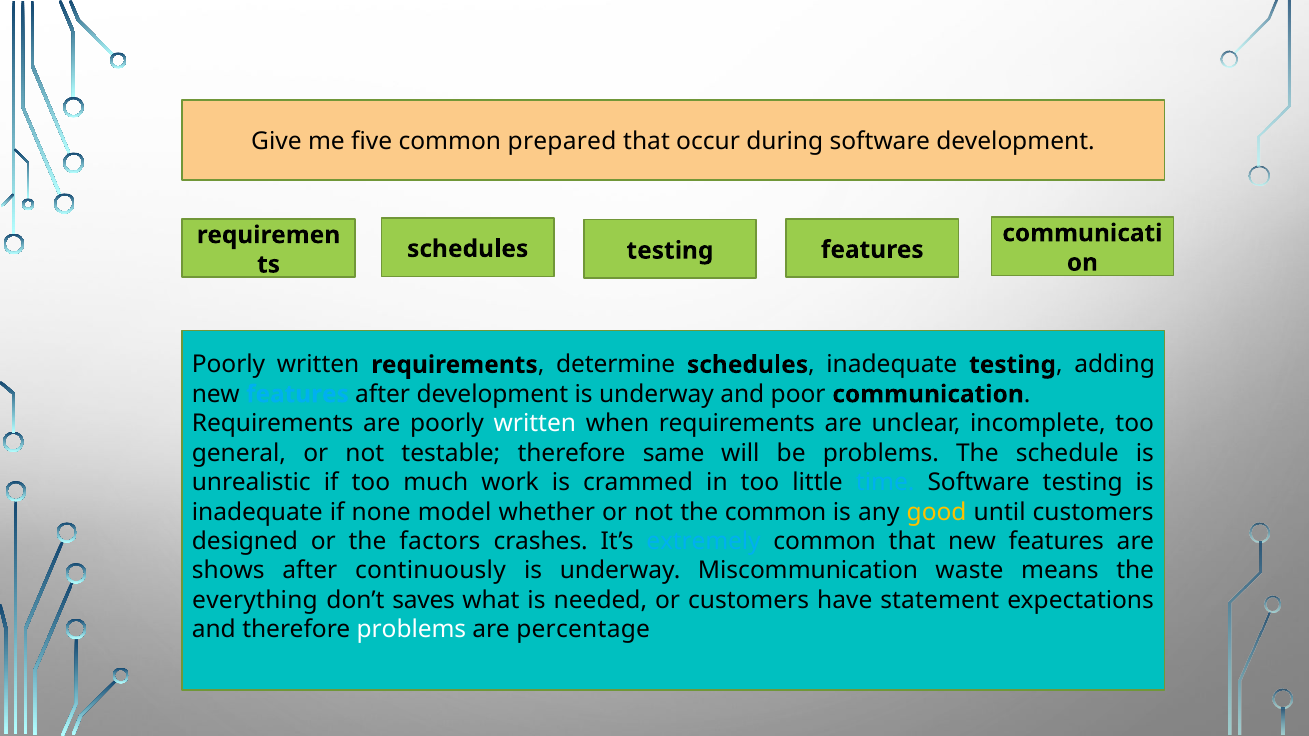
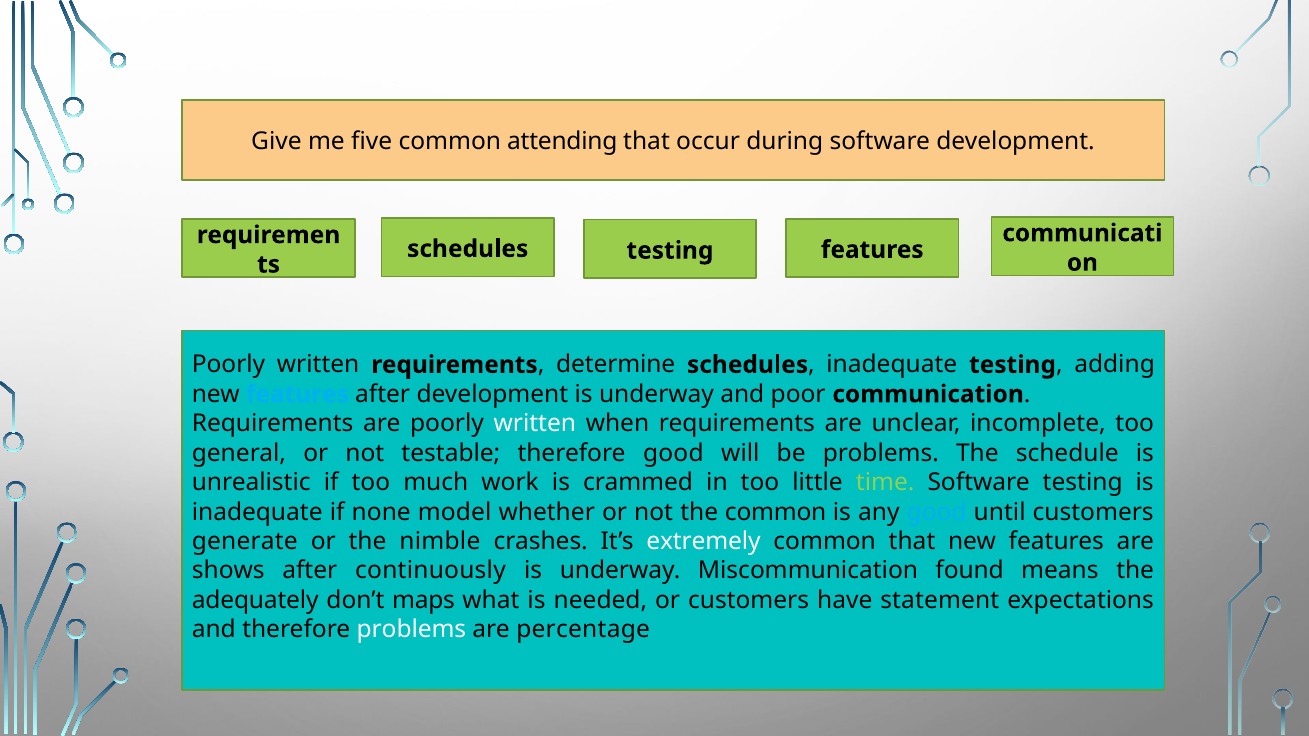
prepared: prepared -> attending
therefore same: same -> good
time colour: light blue -> light green
good at (937, 512) colour: yellow -> light blue
designed: designed -> generate
factors: factors -> nimble
extremely colour: light blue -> white
waste: waste -> found
everything: everything -> adequately
saves: saves -> maps
